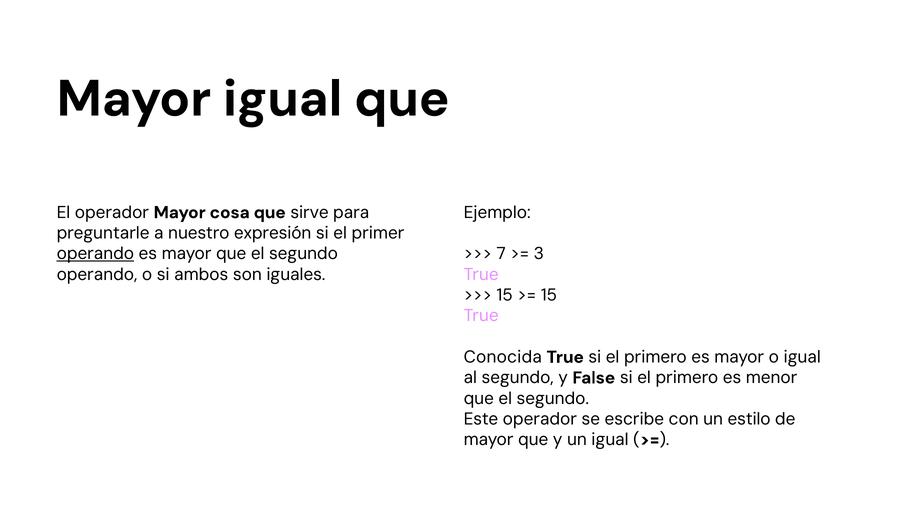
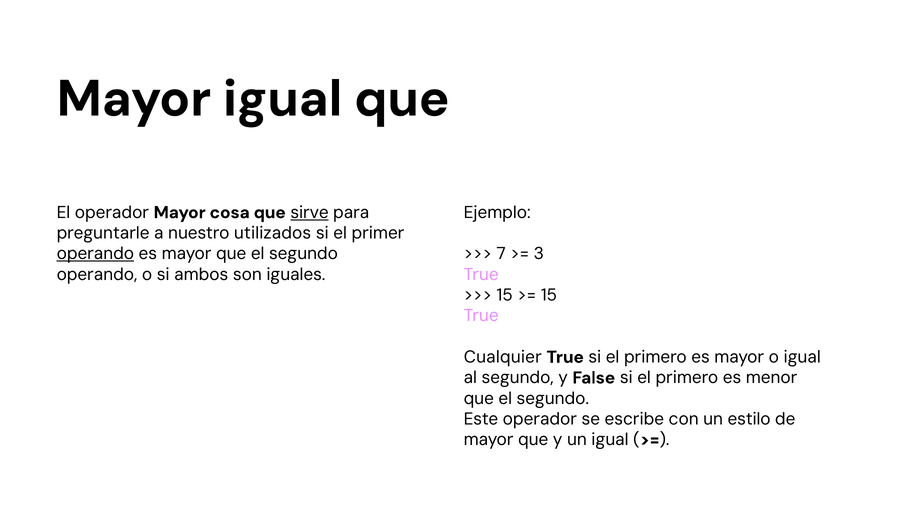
sirve underline: none -> present
expresión: expresión -> utilizados
Conocida: Conocida -> Cualquier
